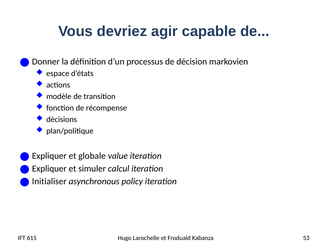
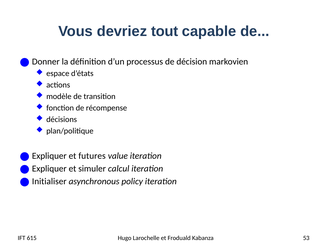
agir: agir -> tout
globale: globale -> futures
